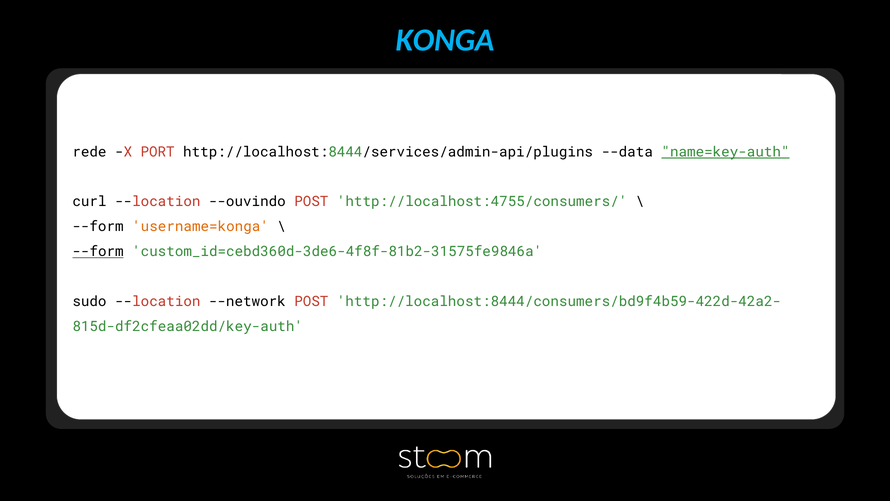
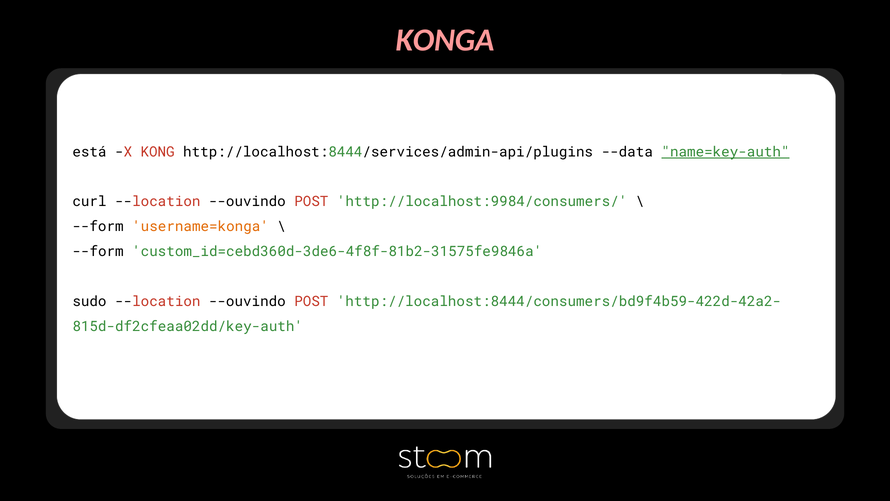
KONGA colour: light blue -> pink
rede: rede -> está
PORT: PORT -> KONG
http://localhost:4755/consumers/: http://localhost:4755/consumers/ -> http://localhost:9984/consumers/
--form at (98, 251) underline: present -> none
--network at (247, 301): --network -> --ouvindo
